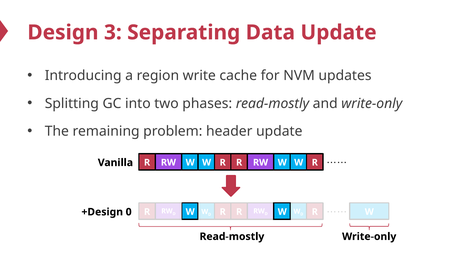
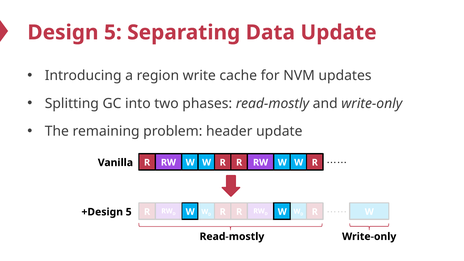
Design 3: 3 -> 5
+Design 0: 0 -> 5
